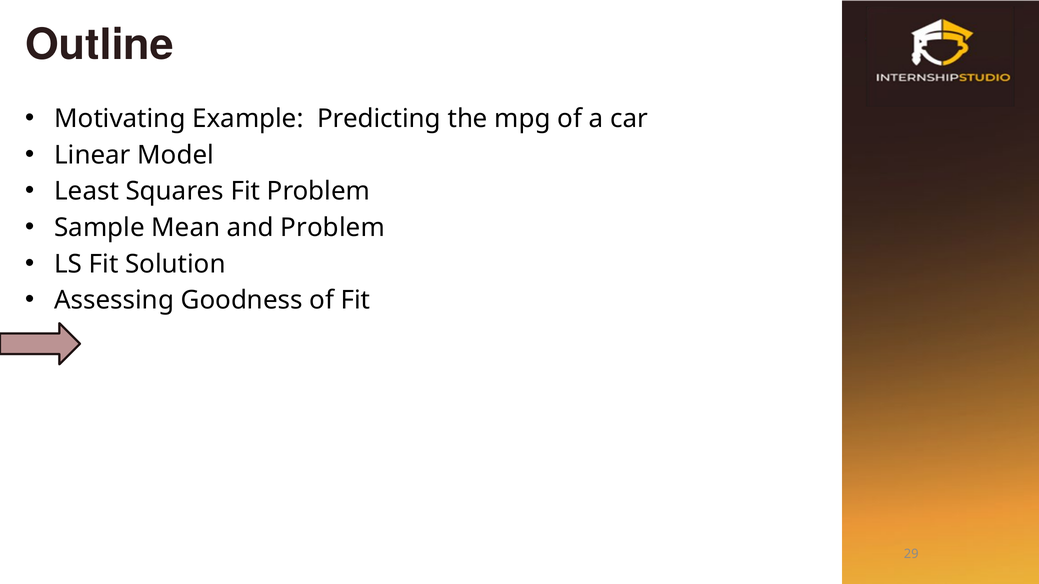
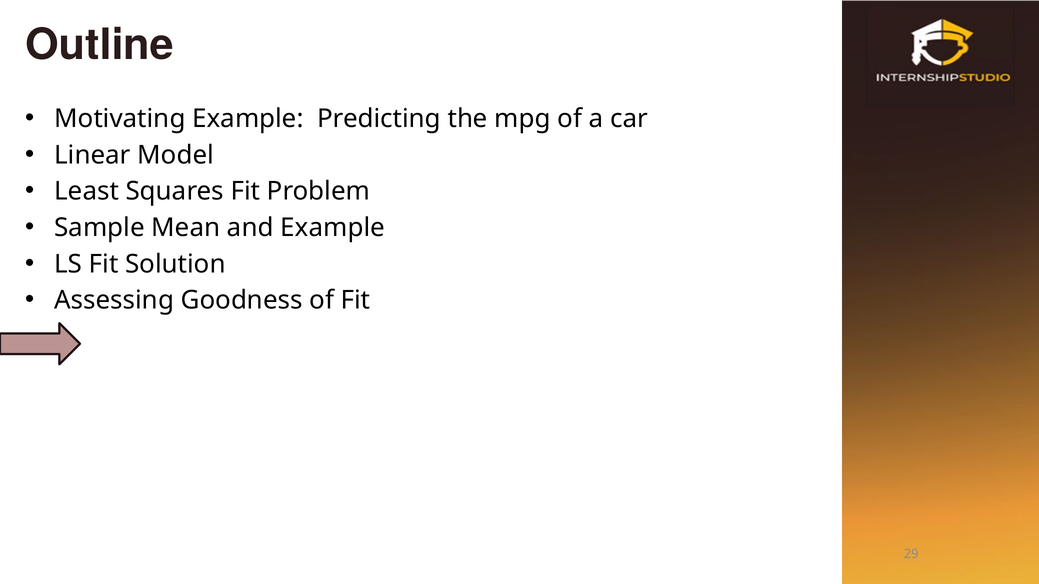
and Problem: Problem -> Example
